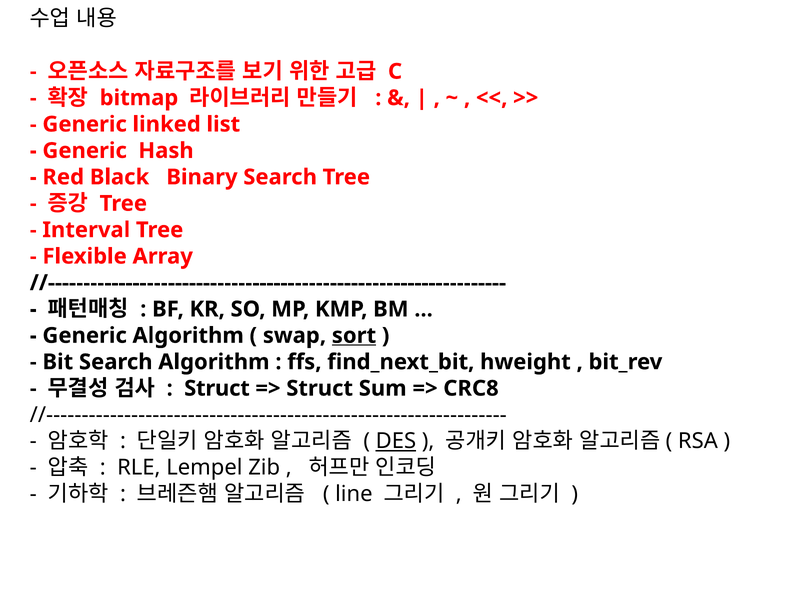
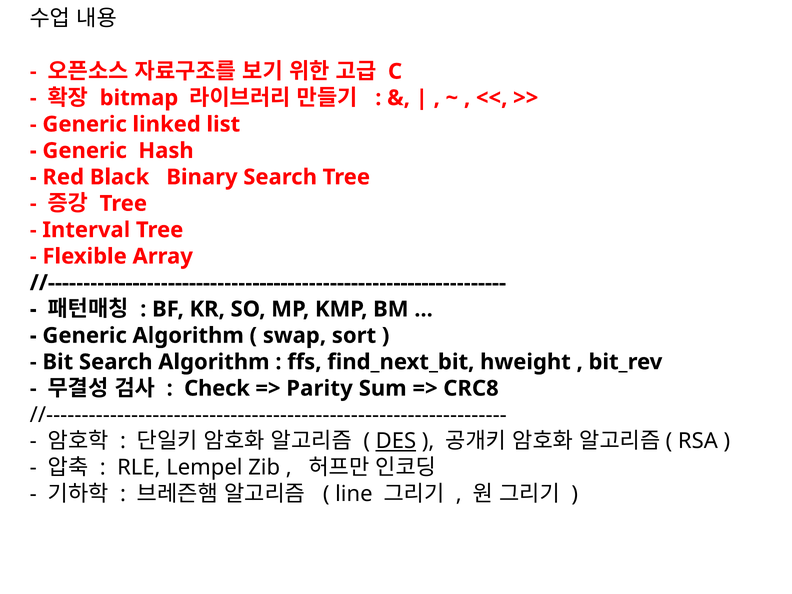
sort underline: present -> none
Struct at (217, 388): Struct -> Check
Struct at (320, 388): Struct -> Parity
